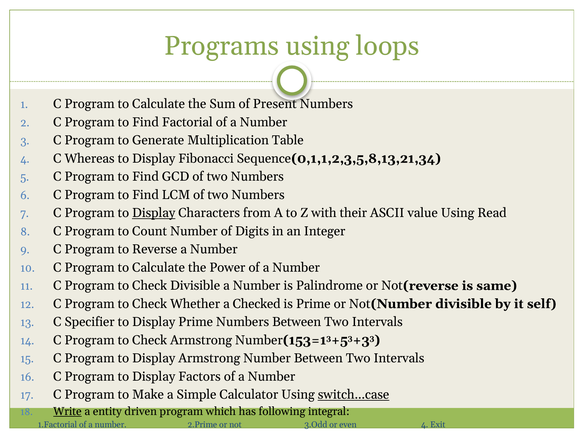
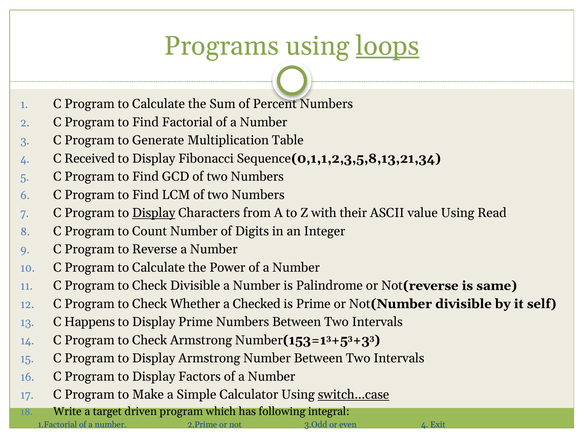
loops underline: none -> present
Present: Present -> Percent
Whereas: Whereas -> Received
Specifier: Specifier -> Happens
Write underline: present -> none
entity: entity -> target
